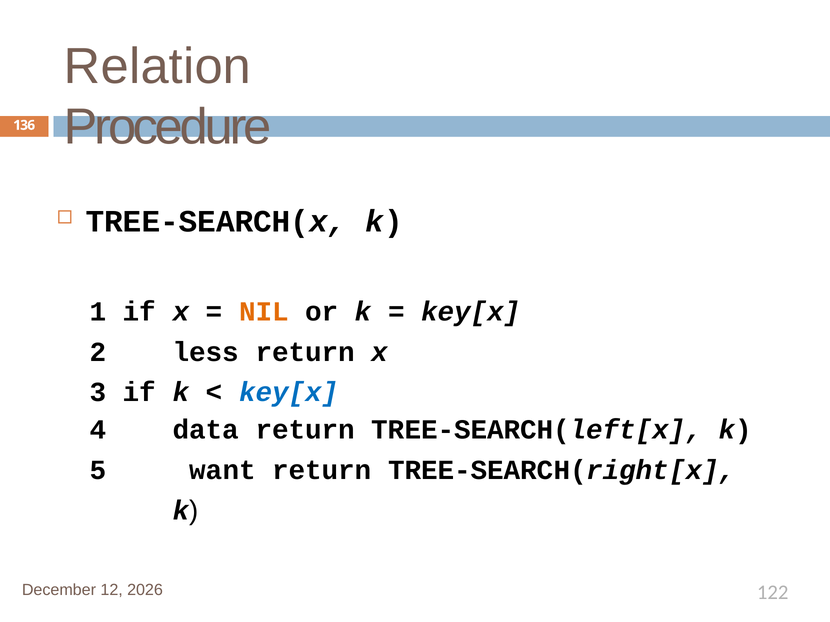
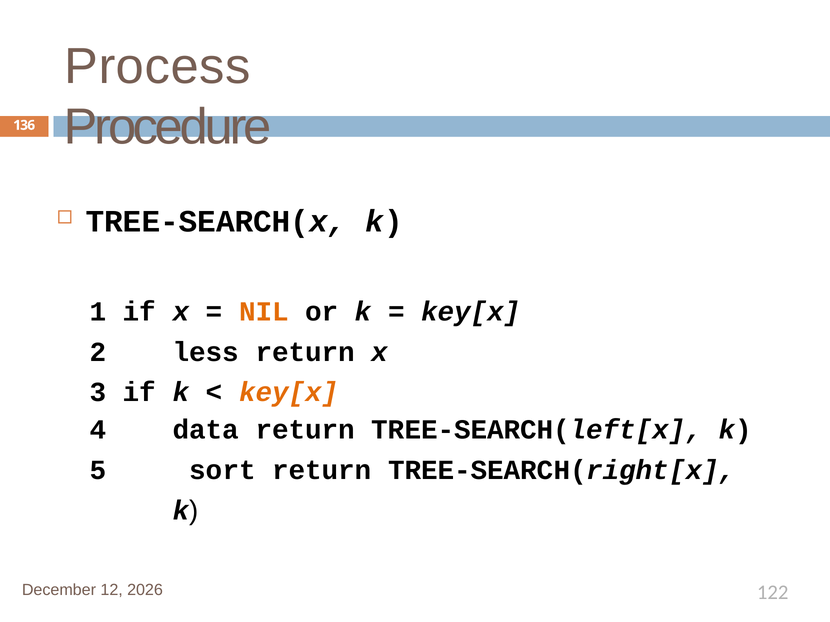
Relation: Relation -> Process
key[x at (289, 392) colour: blue -> orange
want: want -> sort
